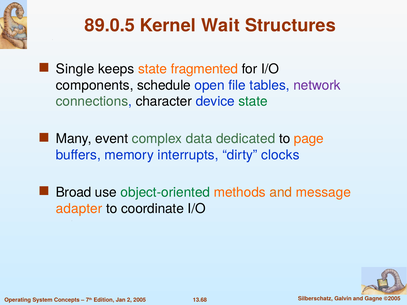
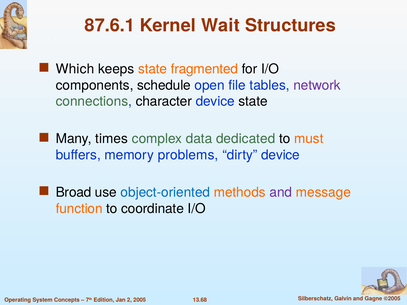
89.0.5: 89.0.5 -> 87.6.1
Single: Single -> Which
state at (253, 102) colour: green -> black
event: event -> times
page: page -> must
interrupts: interrupts -> problems
dirty clocks: clocks -> device
object-oriented colour: green -> blue
and at (281, 192) colour: orange -> purple
adapter: adapter -> function
